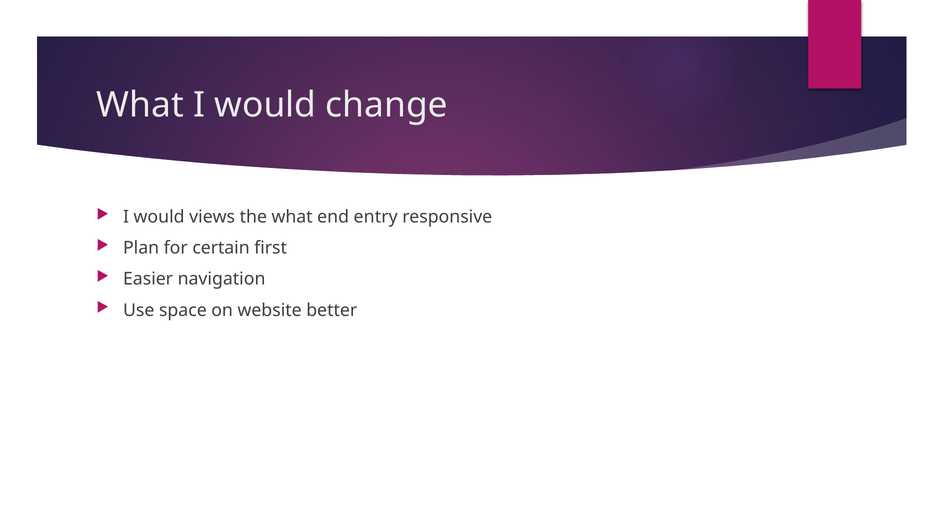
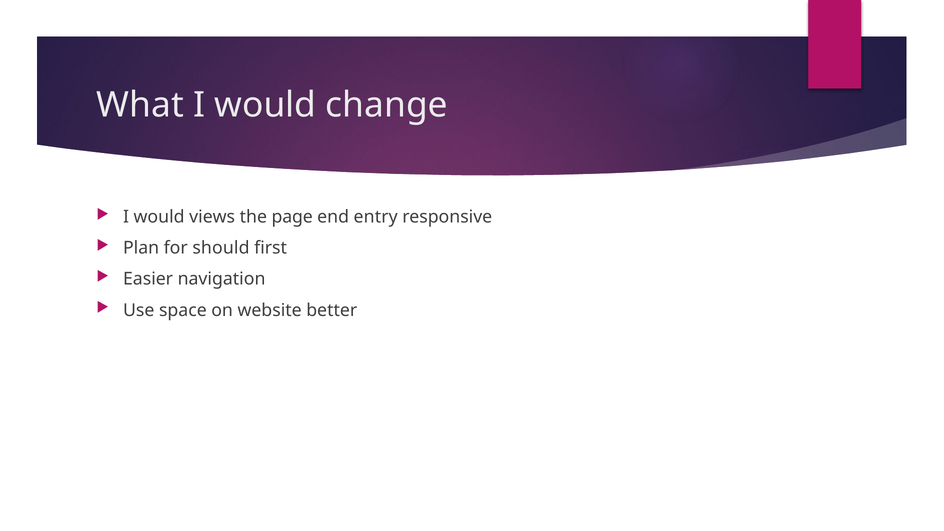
the what: what -> page
certain: certain -> should
